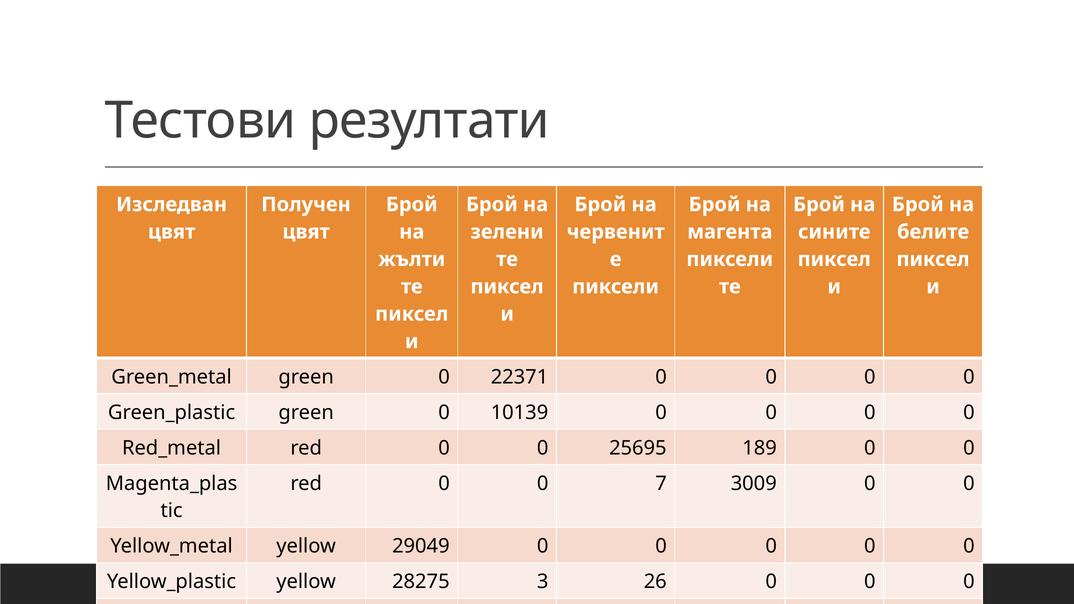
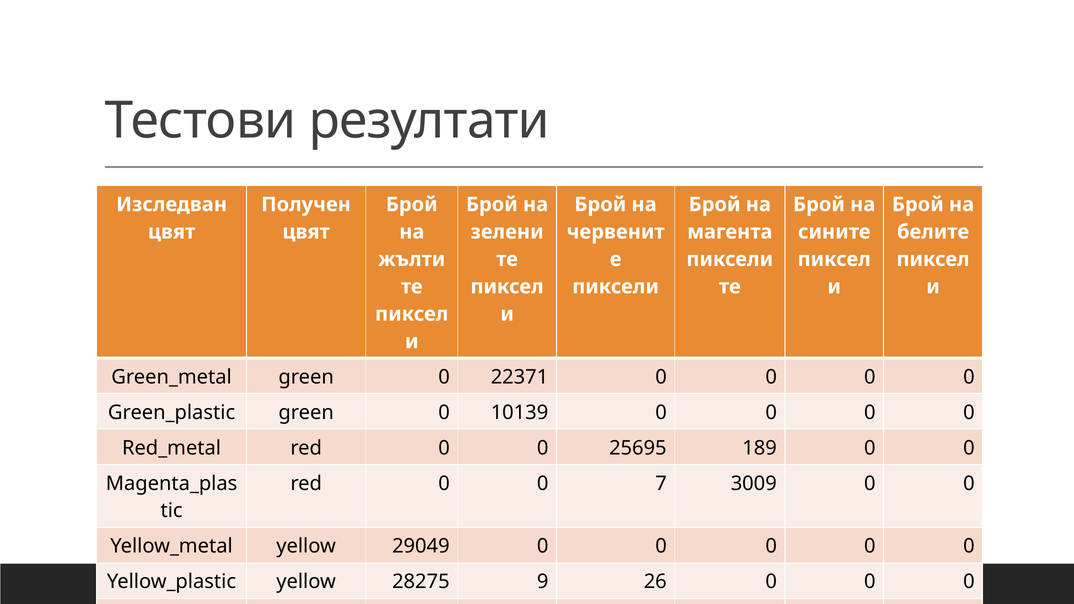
3: 3 -> 9
